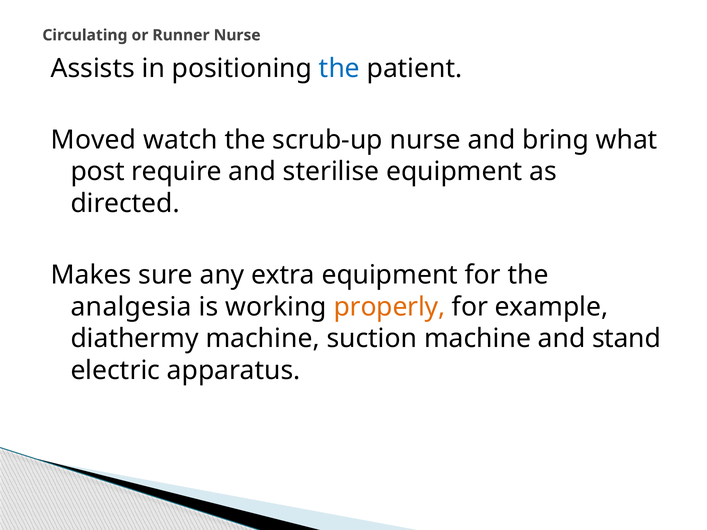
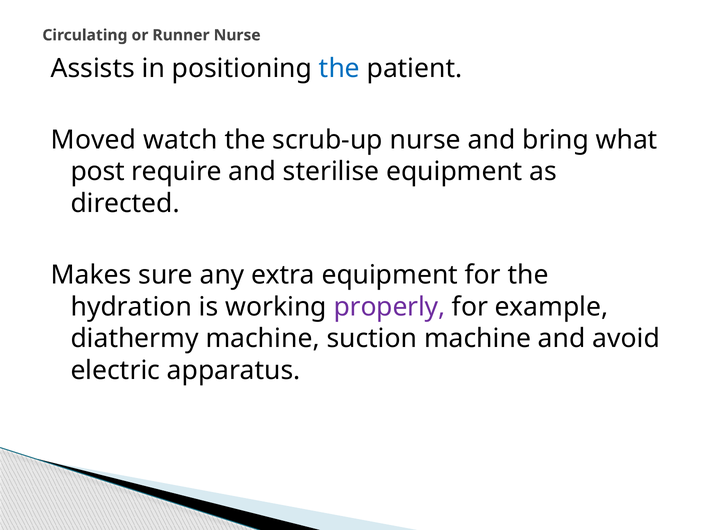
analgesia: analgesia -> hydration
properly colour: orange -> purple
stand: stand -> avoid
